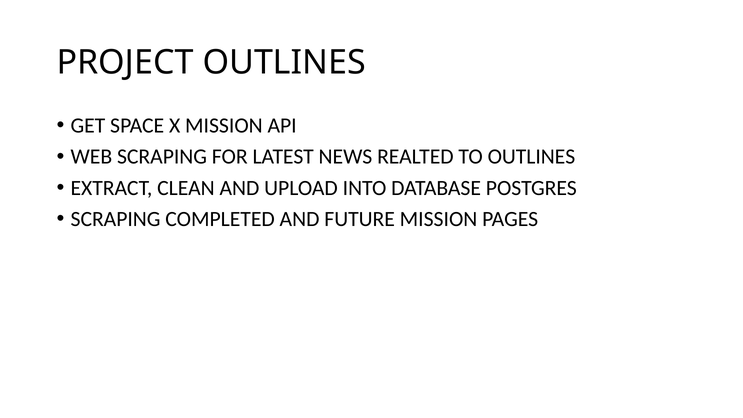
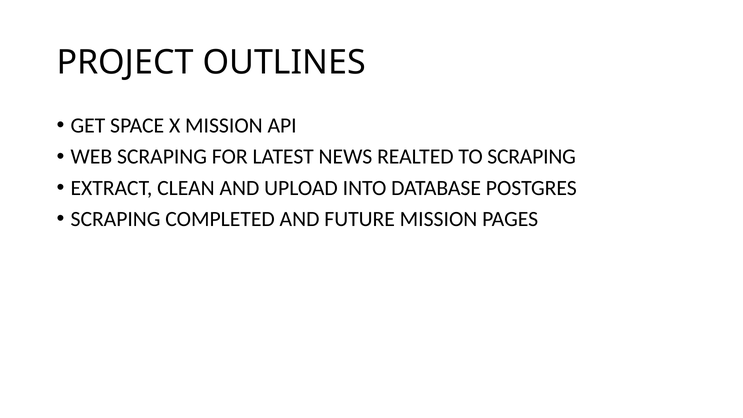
TO OUTLINES: OUTLINES -> SCRAPING
